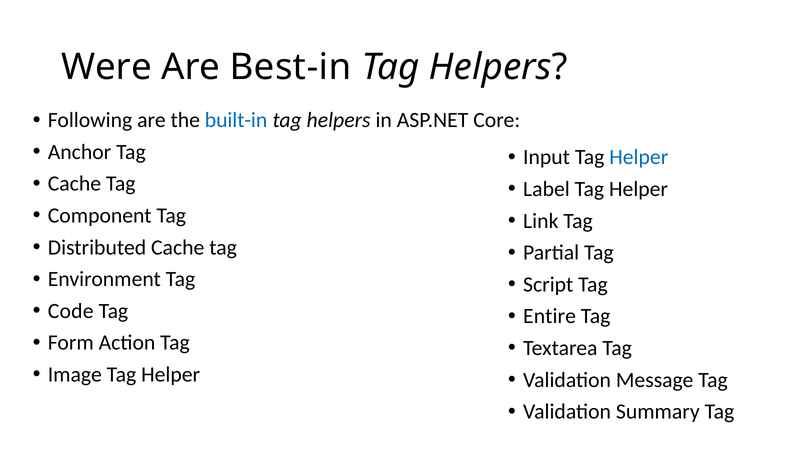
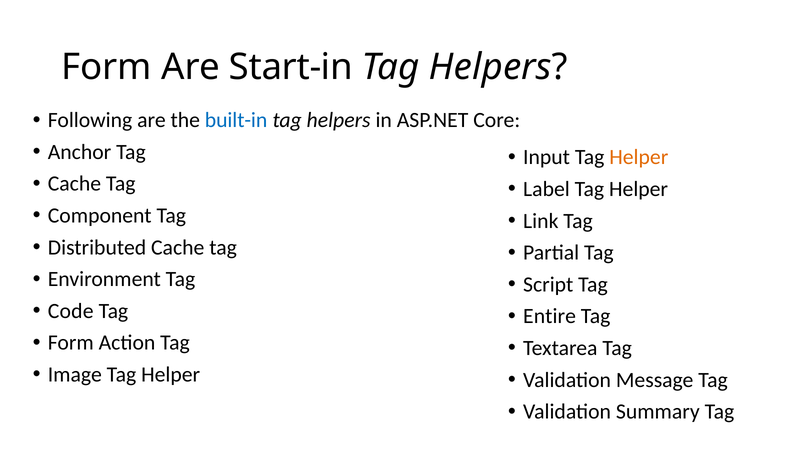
Were at (106, 67): Were -> Form
Best-in: Best-in -> Start-in
Helper at (639, 157) colour: blue -> orange
